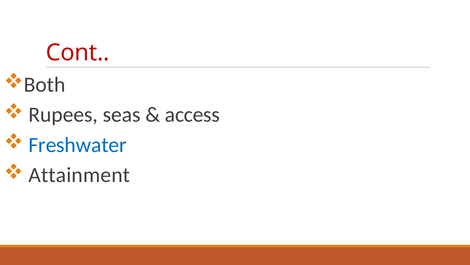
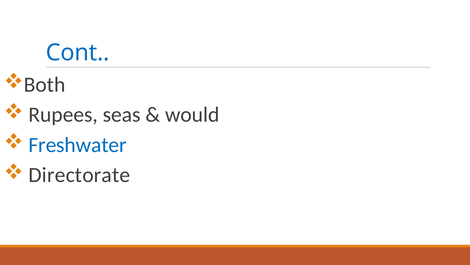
Cont colour: red -> blue
access: access -> would
Attainment: Attainment -> Directorate
